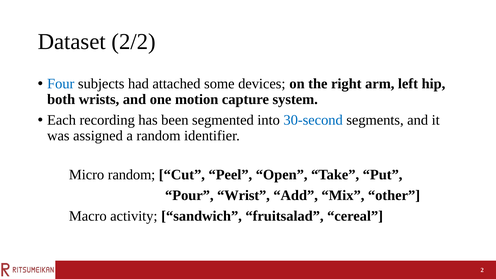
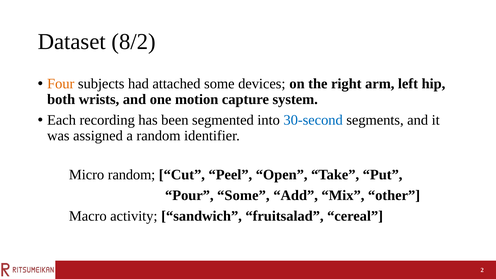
2/2: 2/2 -> 8/2
Four colour: blue -> orange
Pour Wrist: Wrist -> Some
